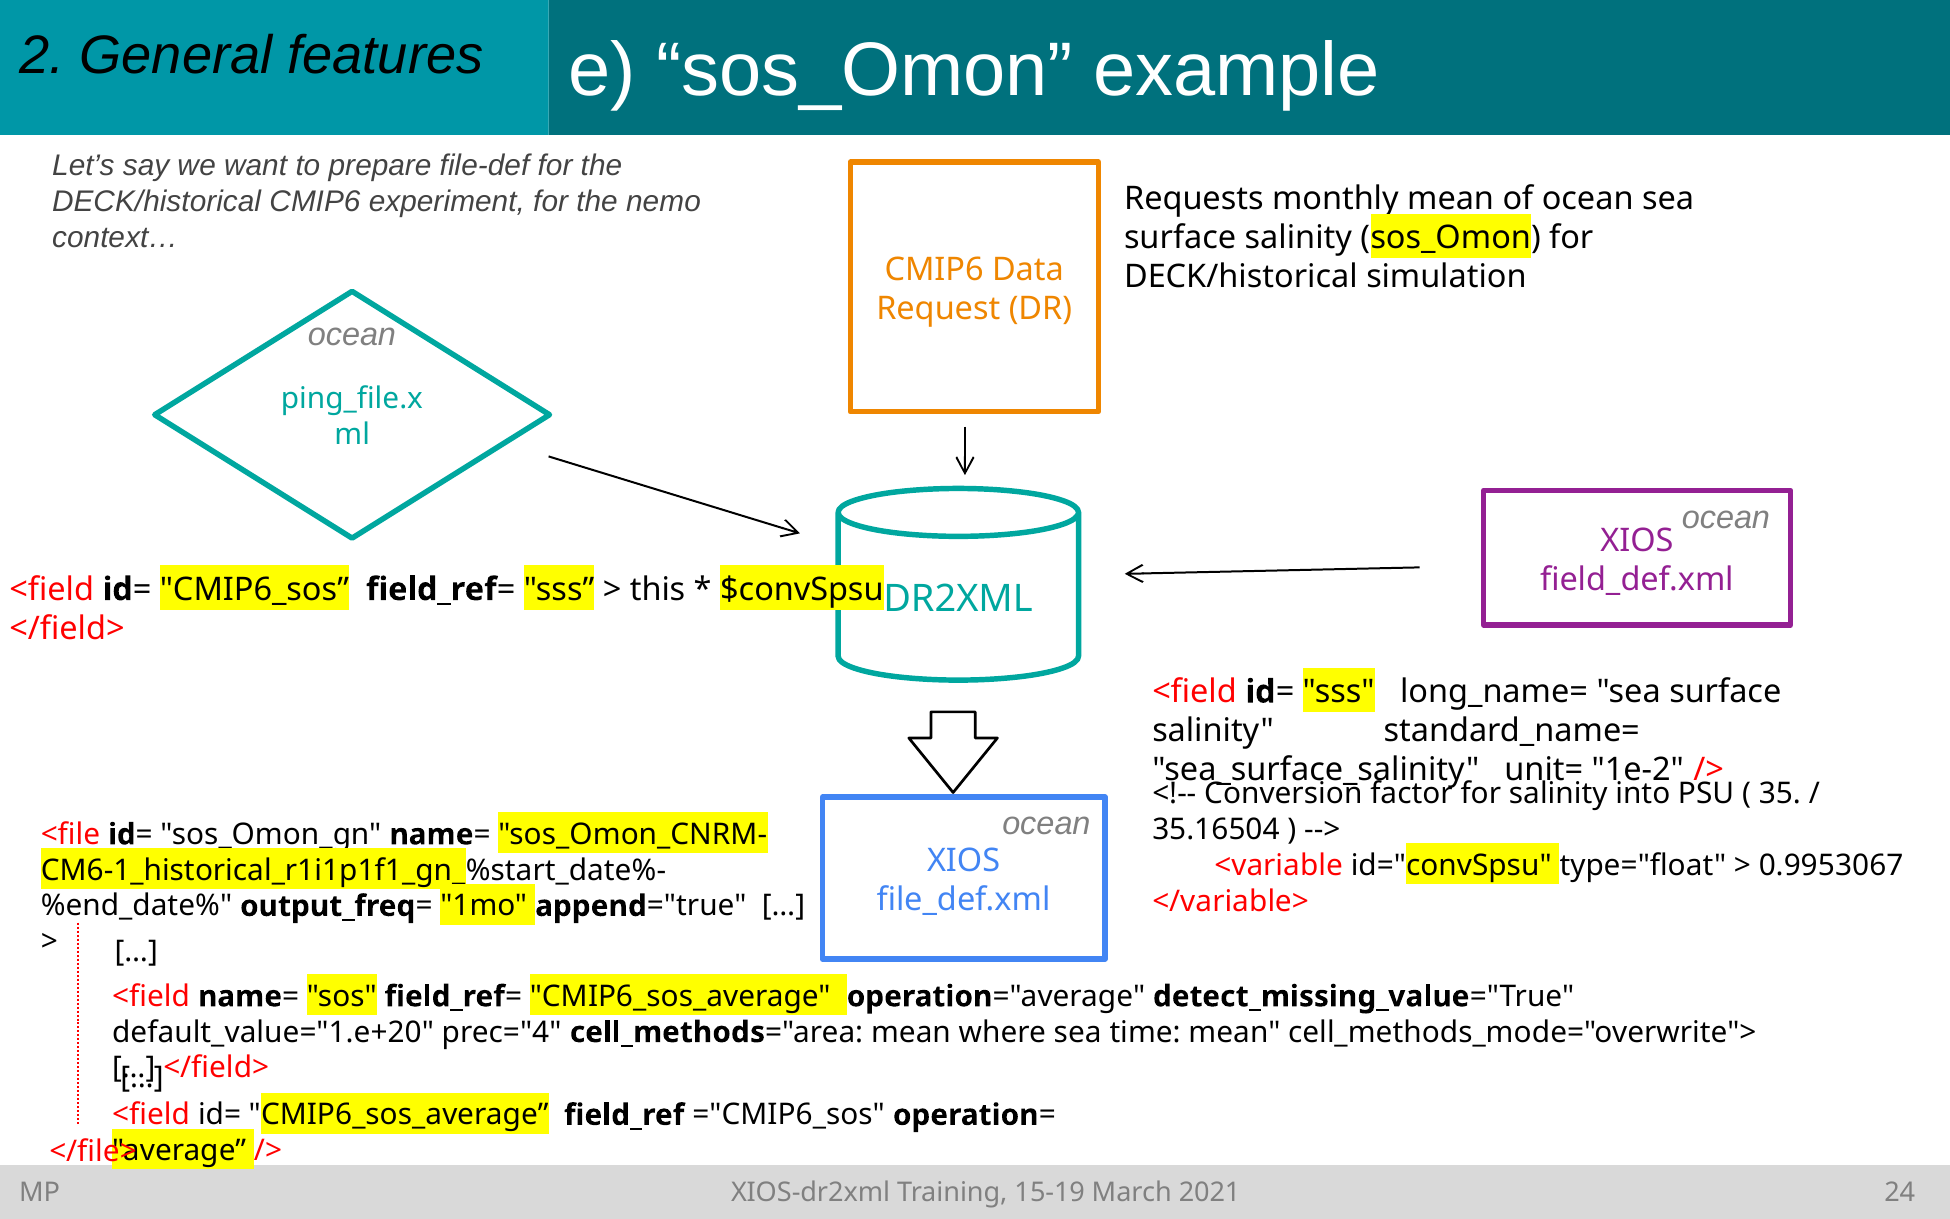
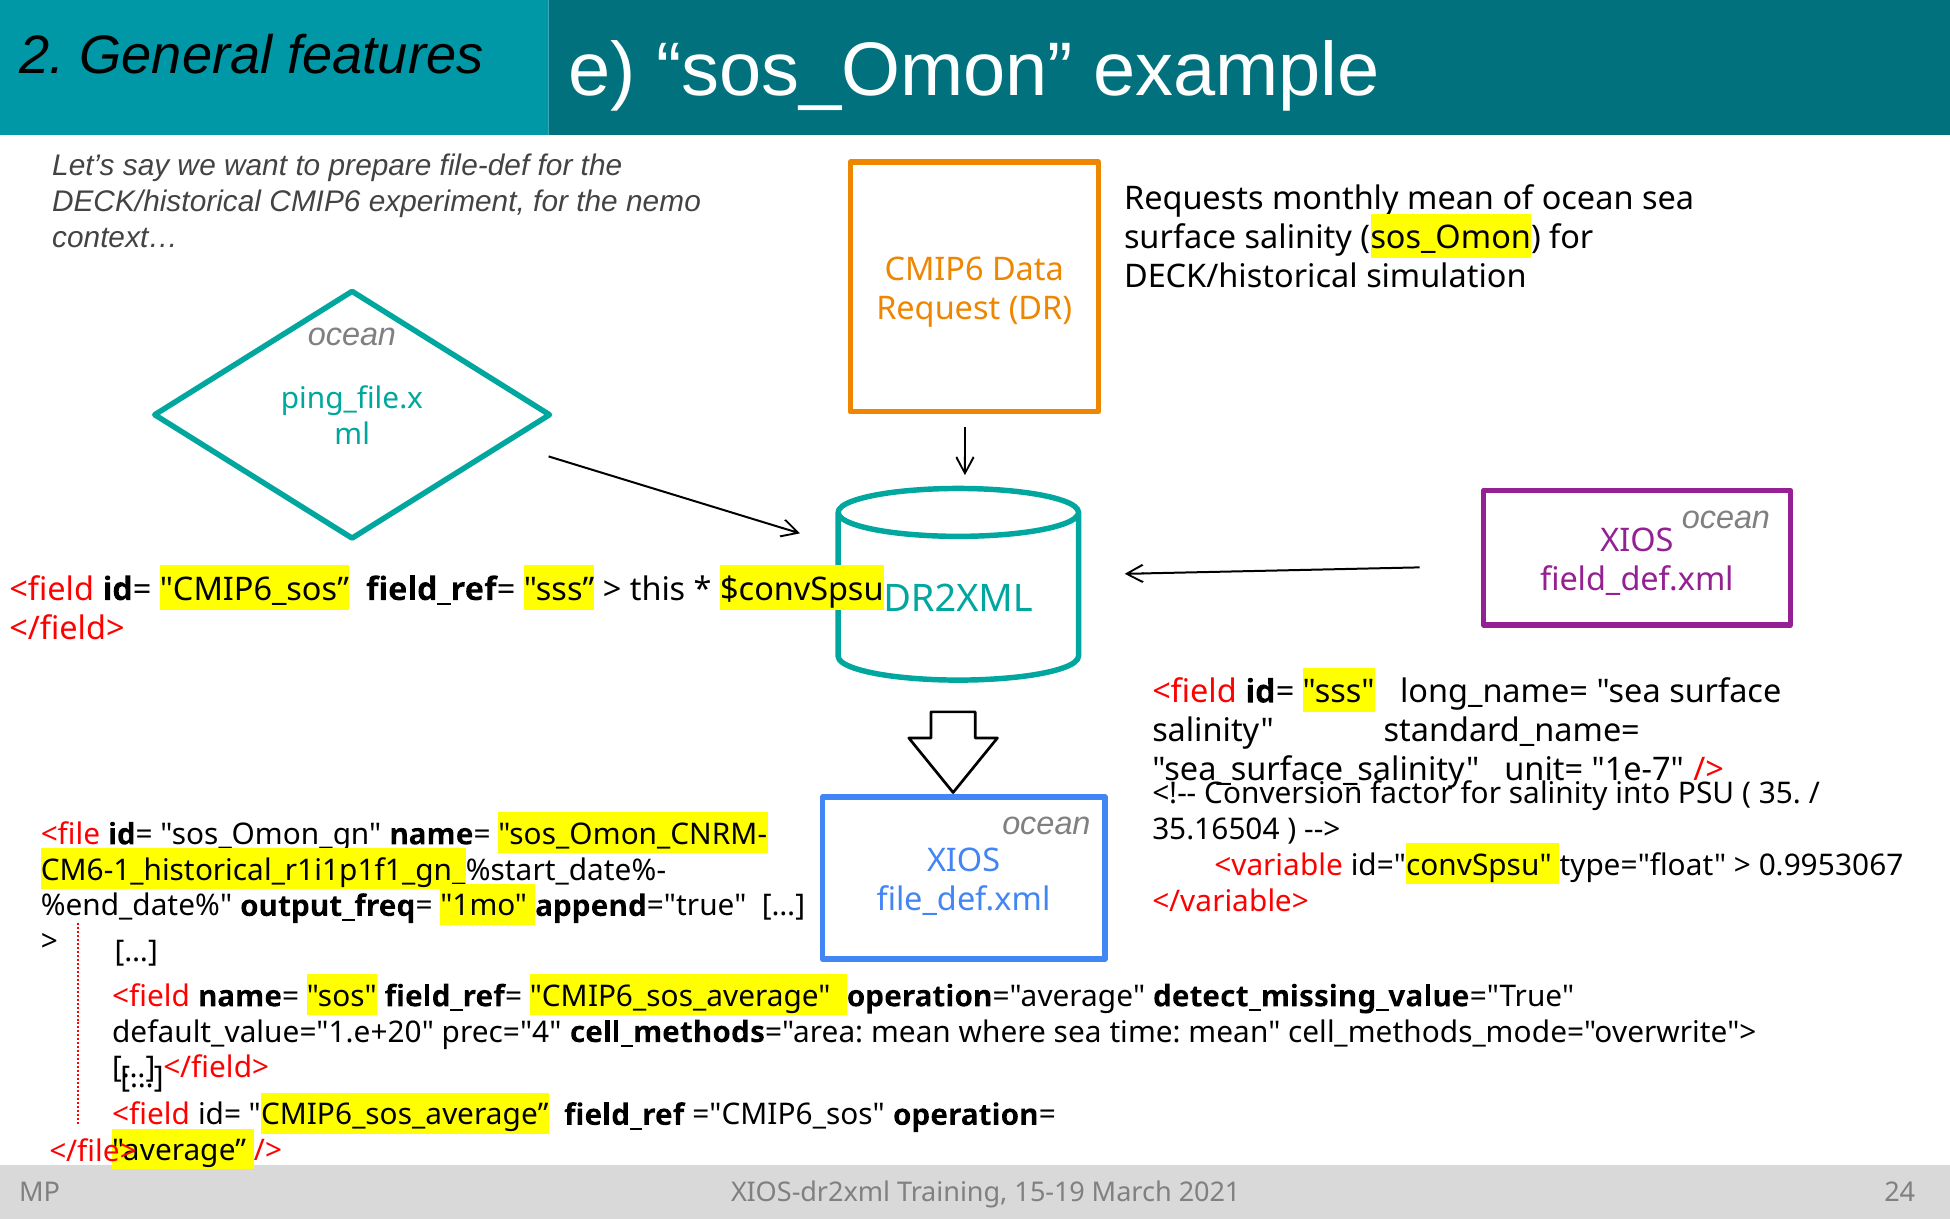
1e-2: 1e-2 -> 1e-7
